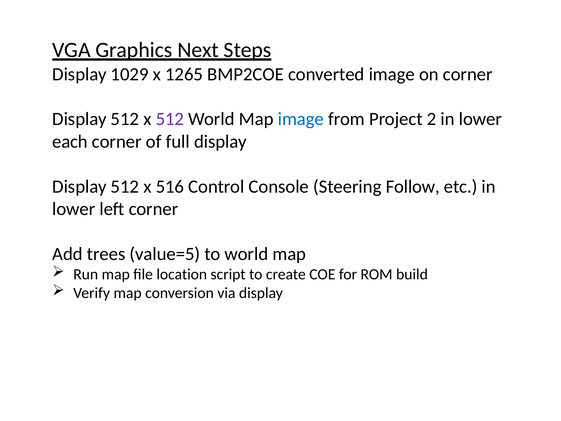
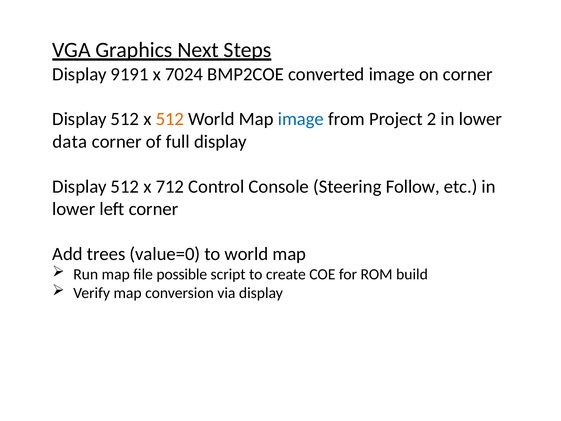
1029: 1029 -> 9191
1265: 1265 -> 7024
512 at (170, 119) colour: purple -> orange
each: each -> data
516: 516 -> 712
value=5: value=5 -> value=0
location: location -> possible
